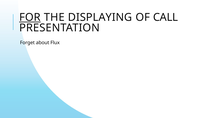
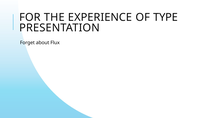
FOR underline: present -> none
DISPLAYING: DISPLAYING -> EXPERIENCE
CALL: CALL -> TYPE
